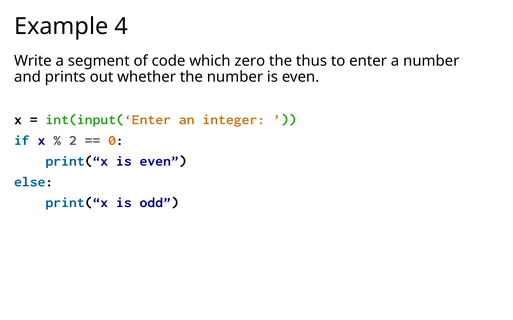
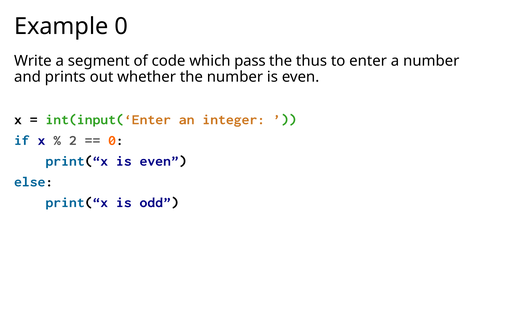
Example 4: 4 -> 0
zero: zero -> pass
